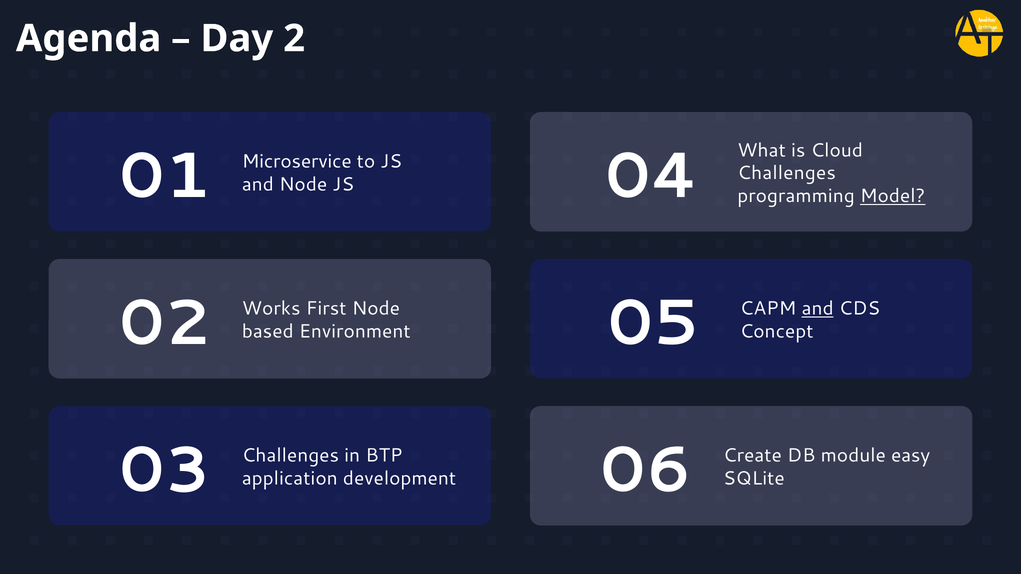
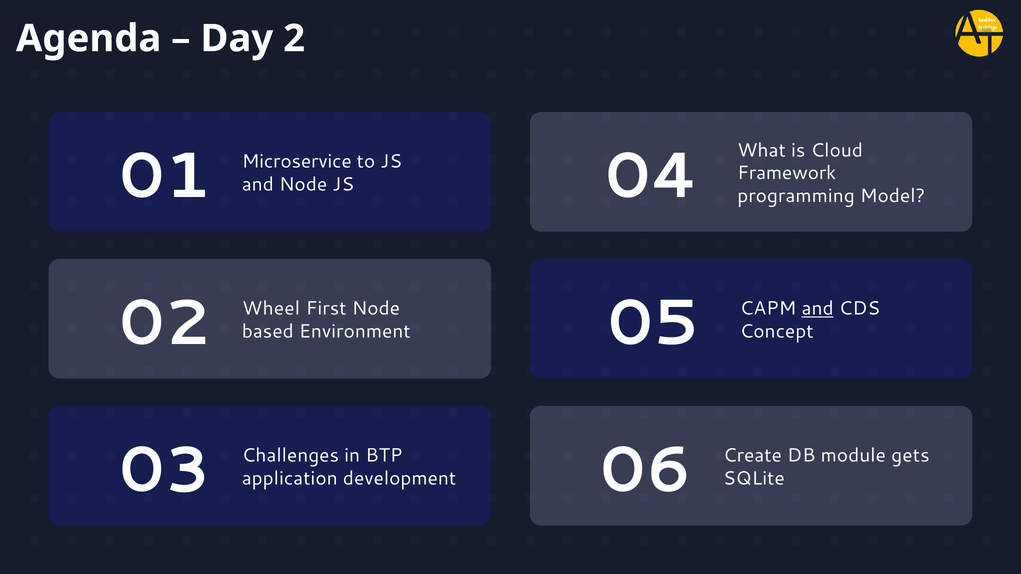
Challenges at (787, 173): Challenges -> Framework
Model underline: present -> none
Works: Works -> Wheel
easy: easy -> gets
